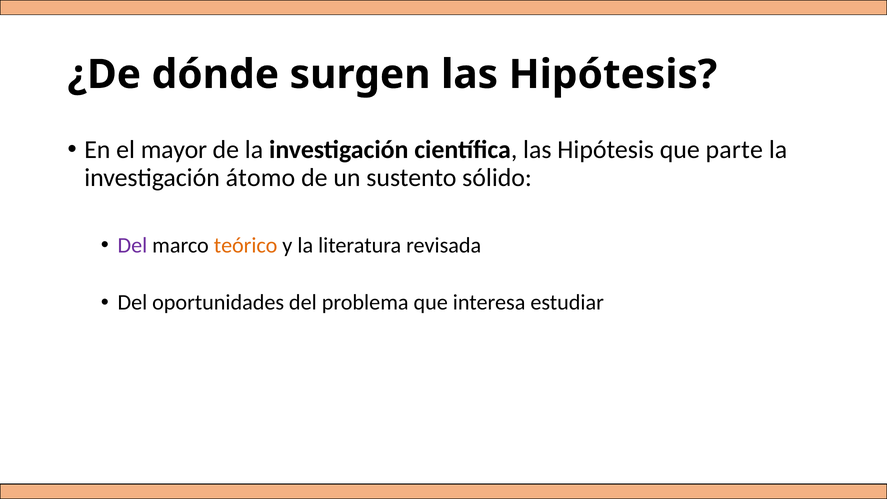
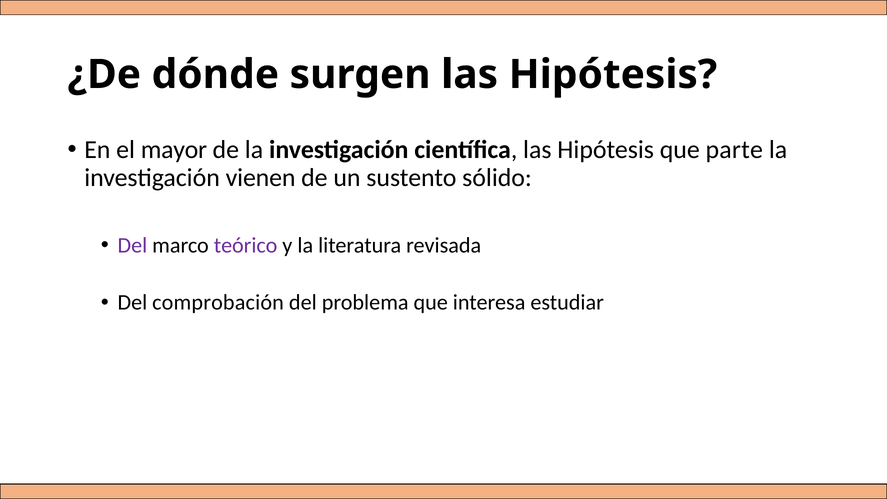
átomo: átomo -> vienen
teórico colour: orange -> purple
oportunidades: oportunidades -> comprobación
